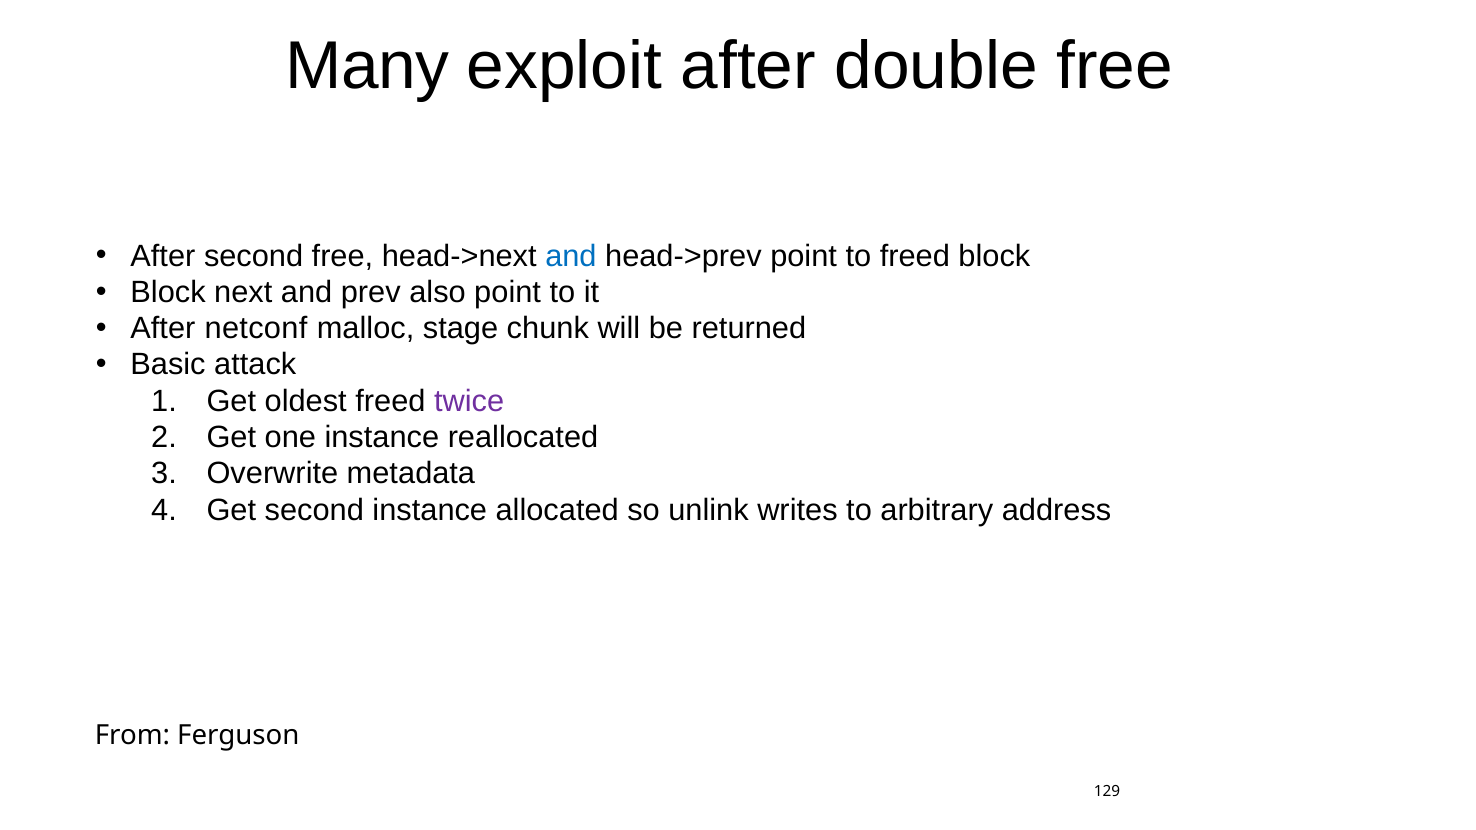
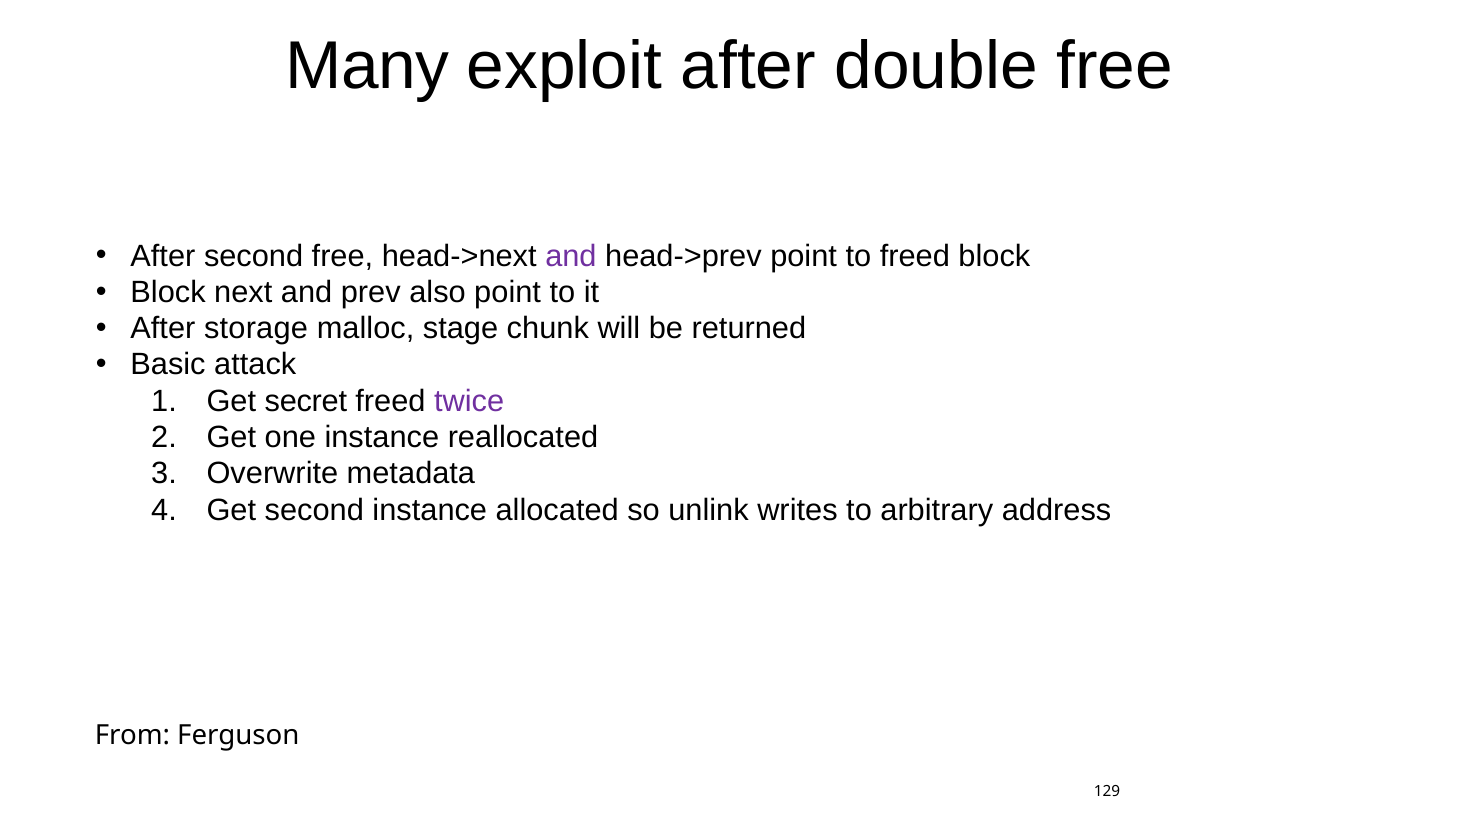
and at (571, 256) colour: blue -> purple
netconf: netconf -> storage
oldest: oldest -> secret
